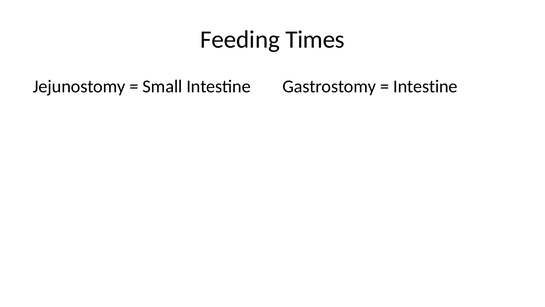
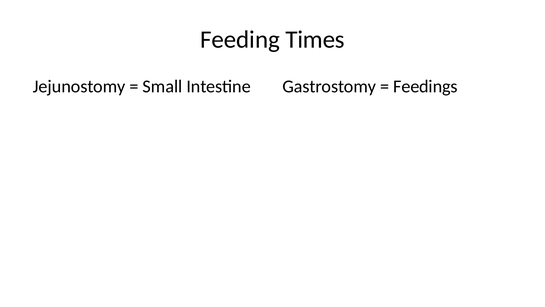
Intestine at (425, 86): Intestine -> Feedings
